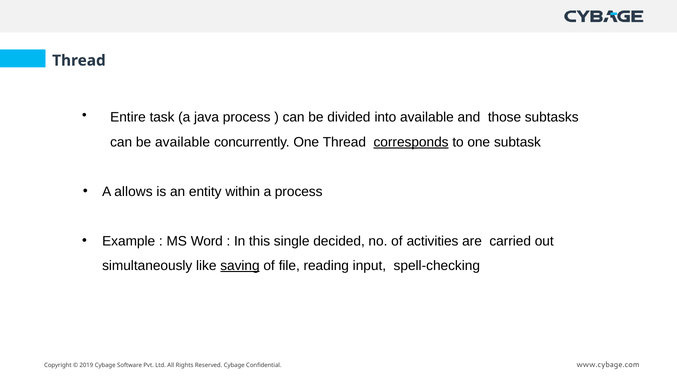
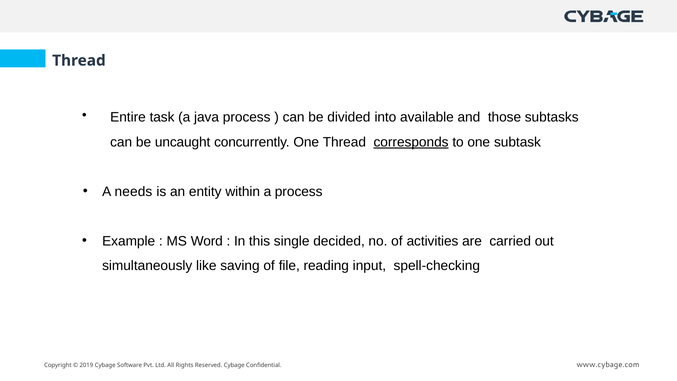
be available: available -> uncaught
allows: allows -> needs
saving underline: present -> none
